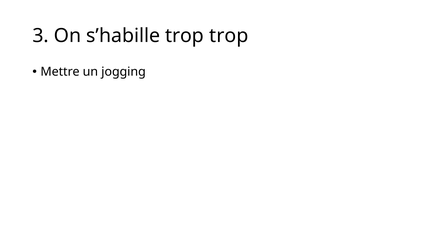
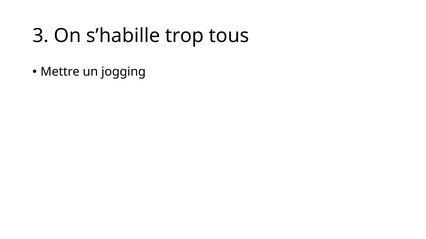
trop trop: trop -> tous
